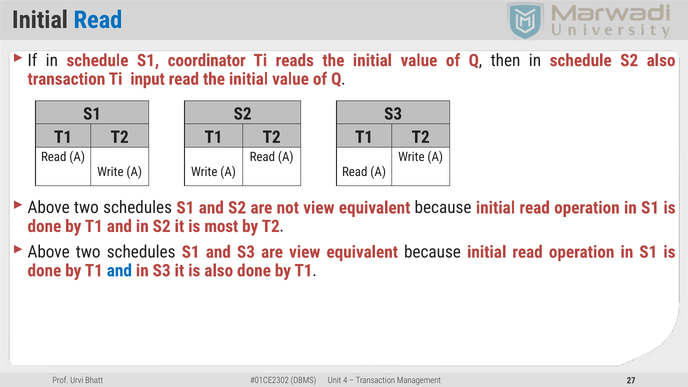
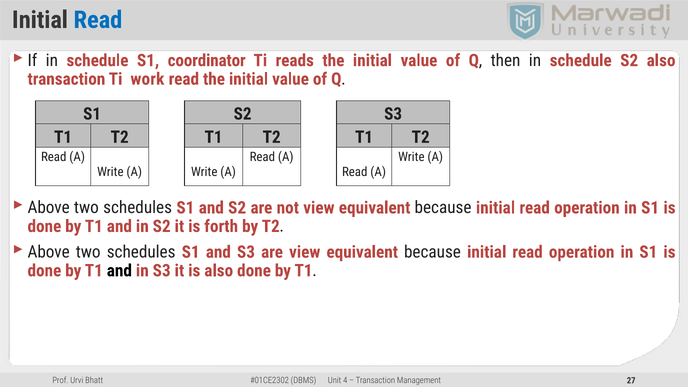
input: input -> work
most: most -> forth
and at (119, 271) colour: blue -> black
